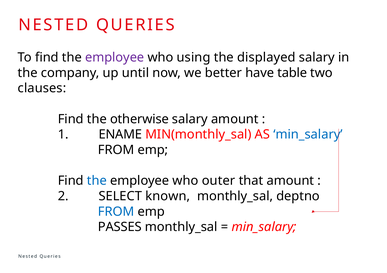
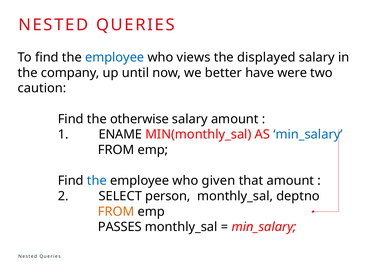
employee at (115, 58) colour: purple -> blue
using: using -> views
table: table -> were
clauses: clauses -> caution
outer: outer -> given
known: known -> person
FROM at (116, 212) colour: blue -> orange
